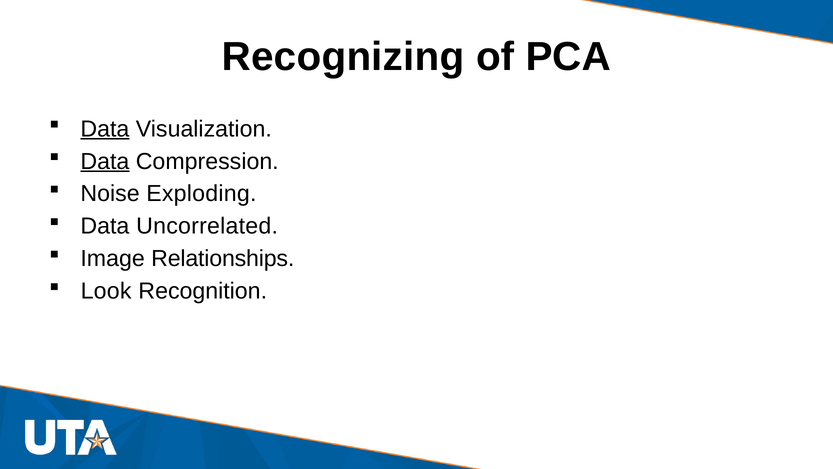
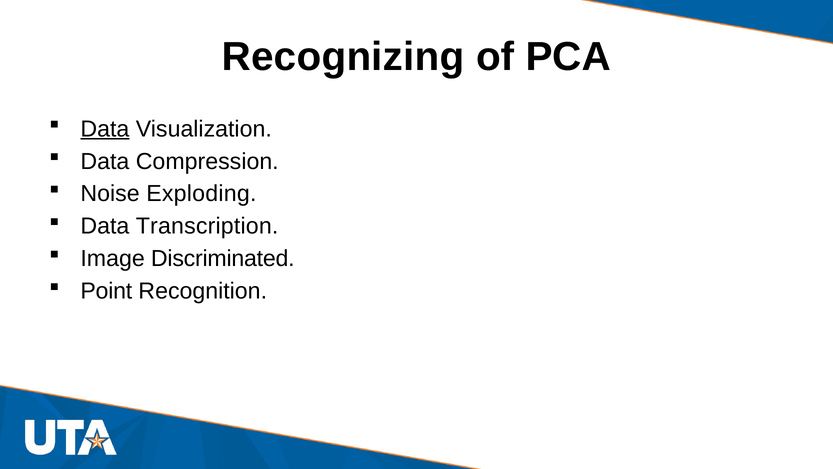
Data at (105, 161) underline: present -> none
Uncorrelated: Uncorrelated -> Transcription
Relationships: Relationships -> Discriminated
Look: Look -> Point
